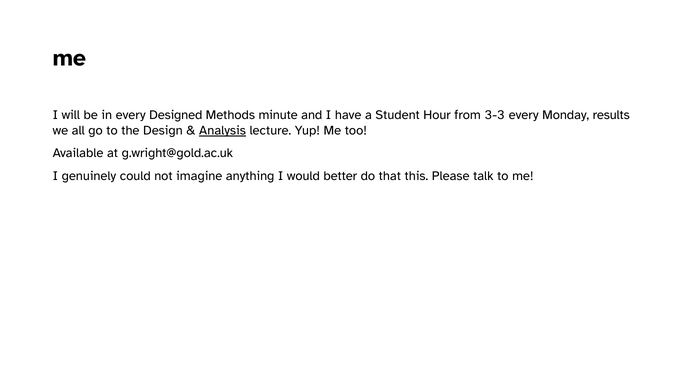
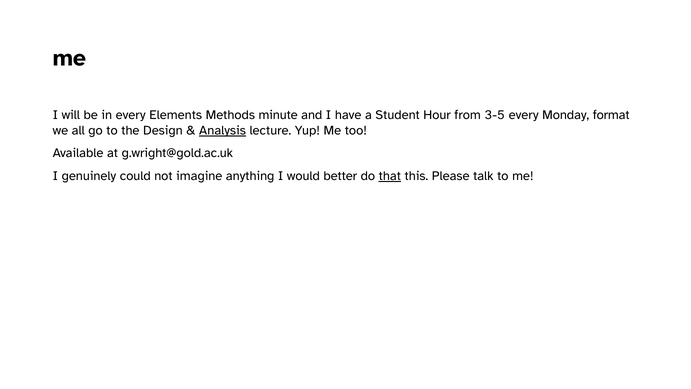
Designed: Designed -> Elements
3-3: 3-3 -> 3-5
results: results -> format
that underline: none -> present
